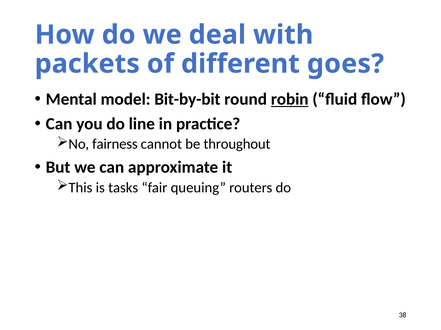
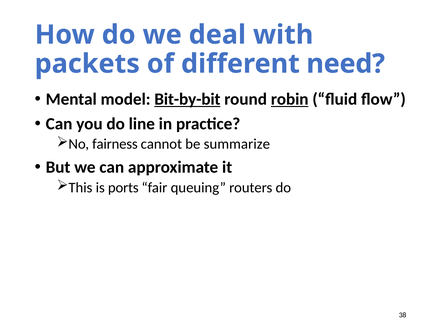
goes: goes -> need
Bit-by-bit underline: none -> present
throughout: throughout -> summarize
tasks: tasks -> ports
